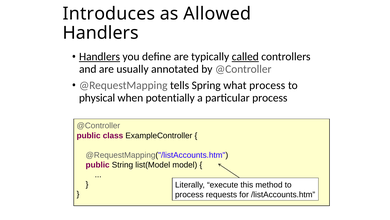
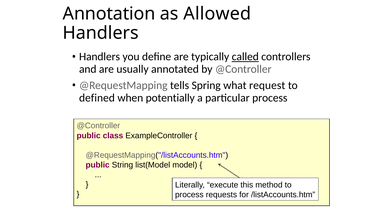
Introduces: Introduces -> Annotation
Handlers at (100, 57) underline: present -> none
what process: process -> request
physical: physical -> defined
